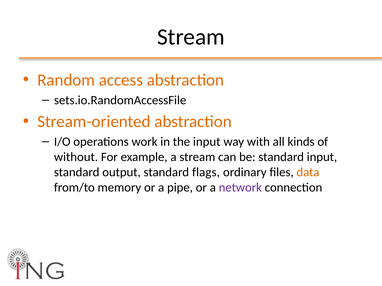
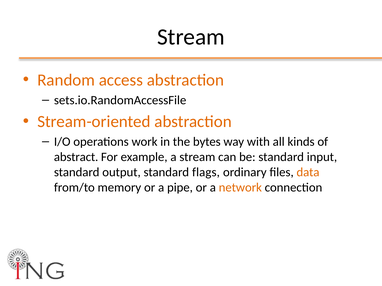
the input: input -> bytes
without: without -> abstract
network colour: purple -> orange
